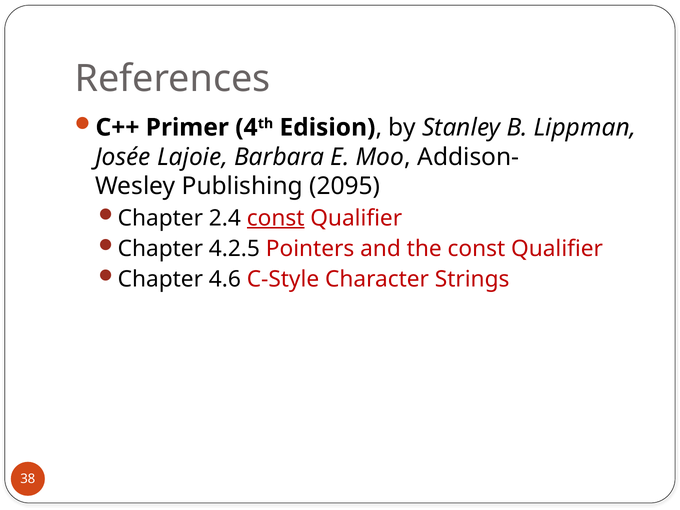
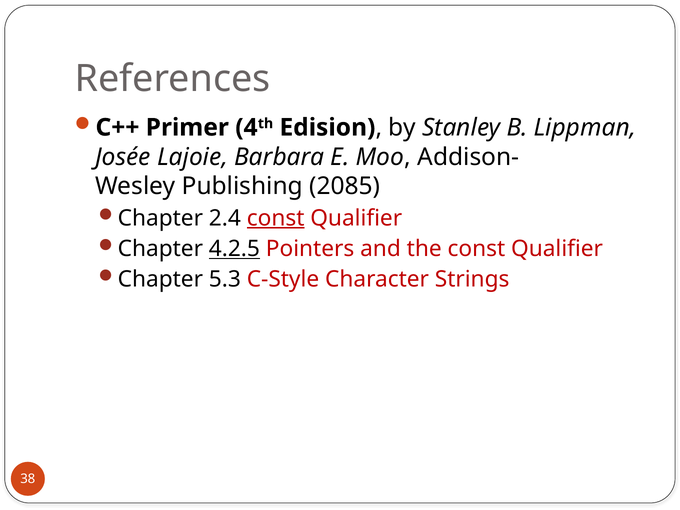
2095: 2095 -> 2085
4.2.5 underline: none -> present
4.6: 4.6 -> 5.3
